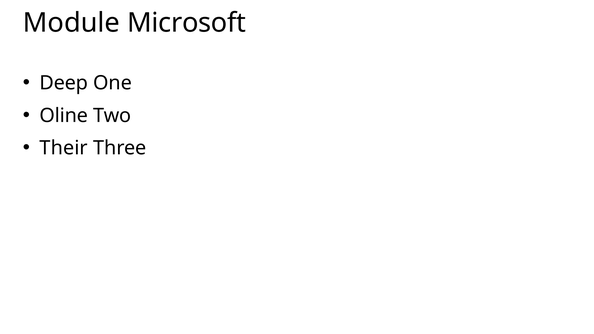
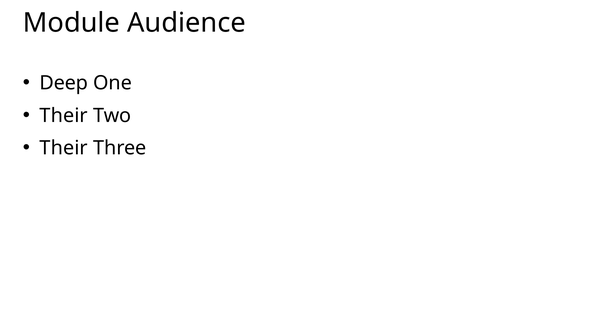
Microsoft: Microsoft -> Audience
Oline at (64, 116): Oline -> Their
